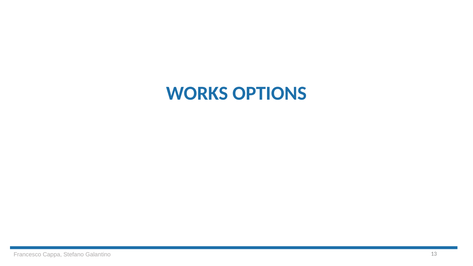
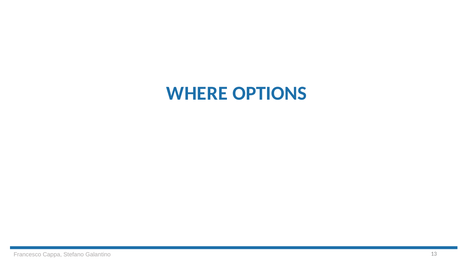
WORKS: WORKS -> WHERE
